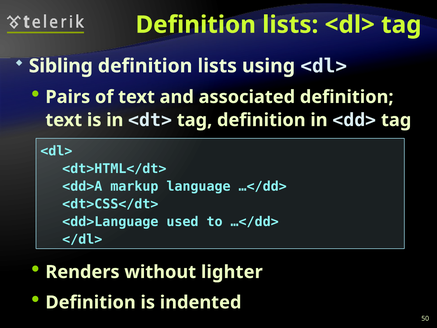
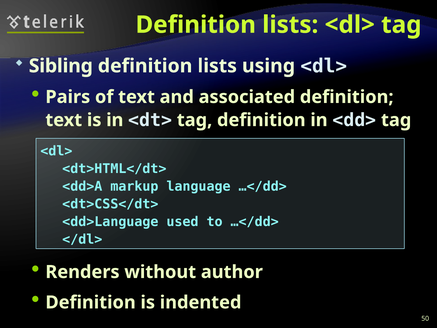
lighter: lighter -> author
